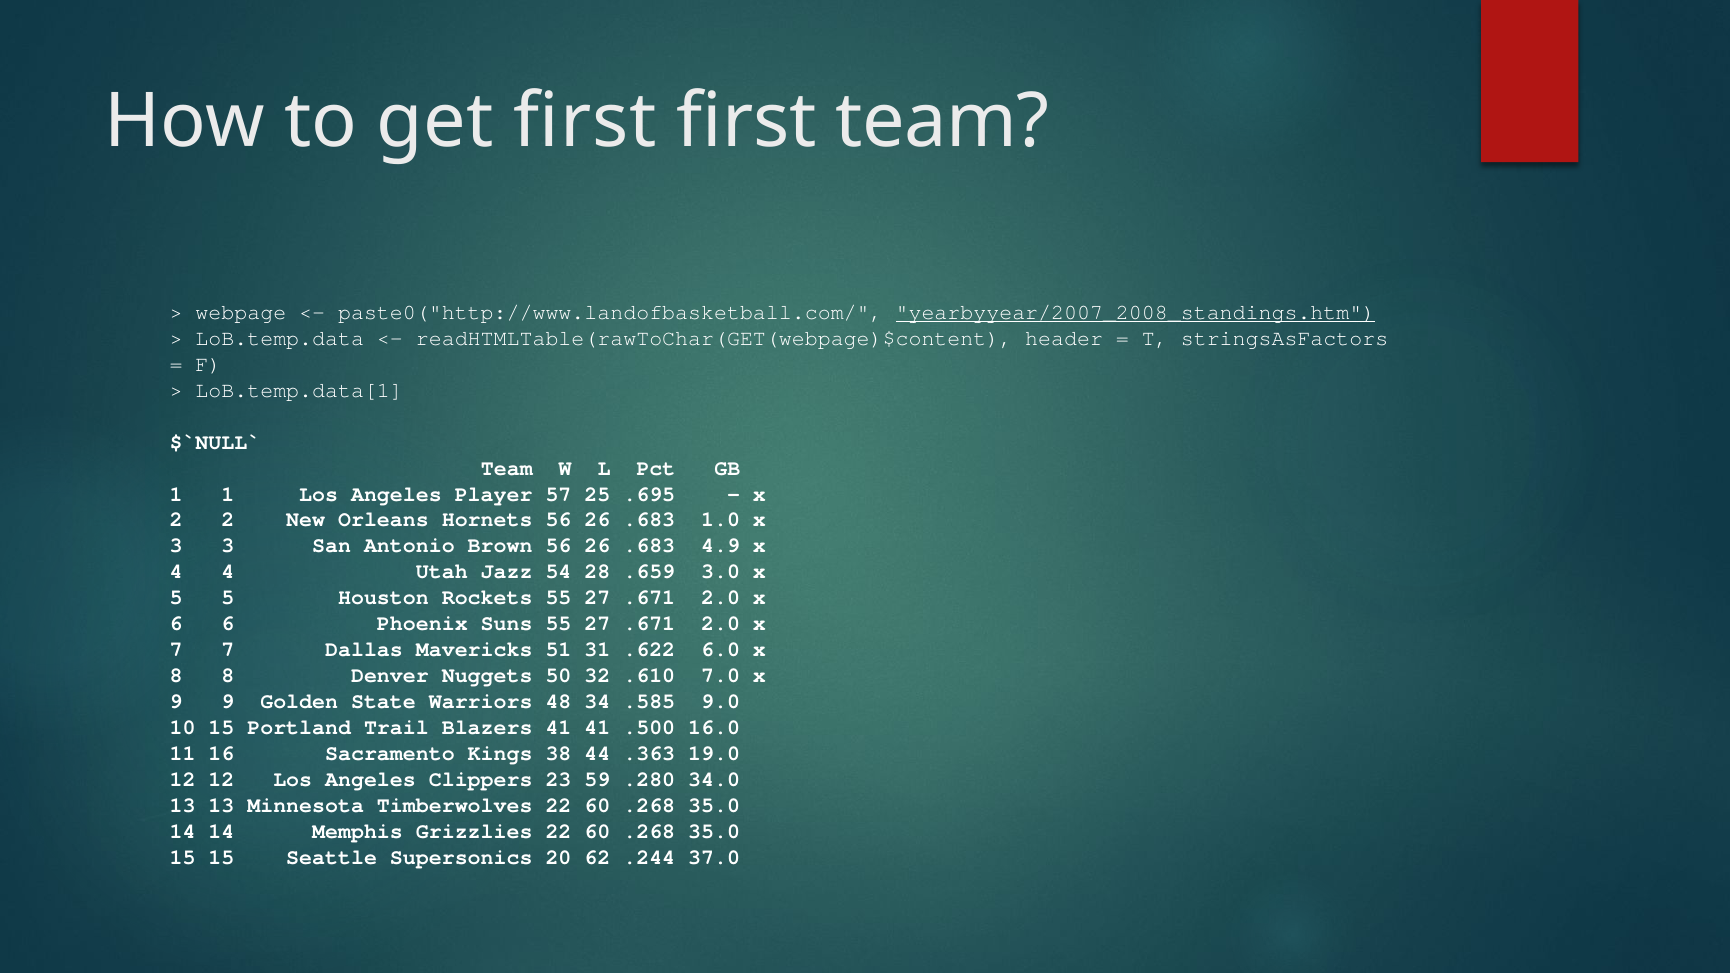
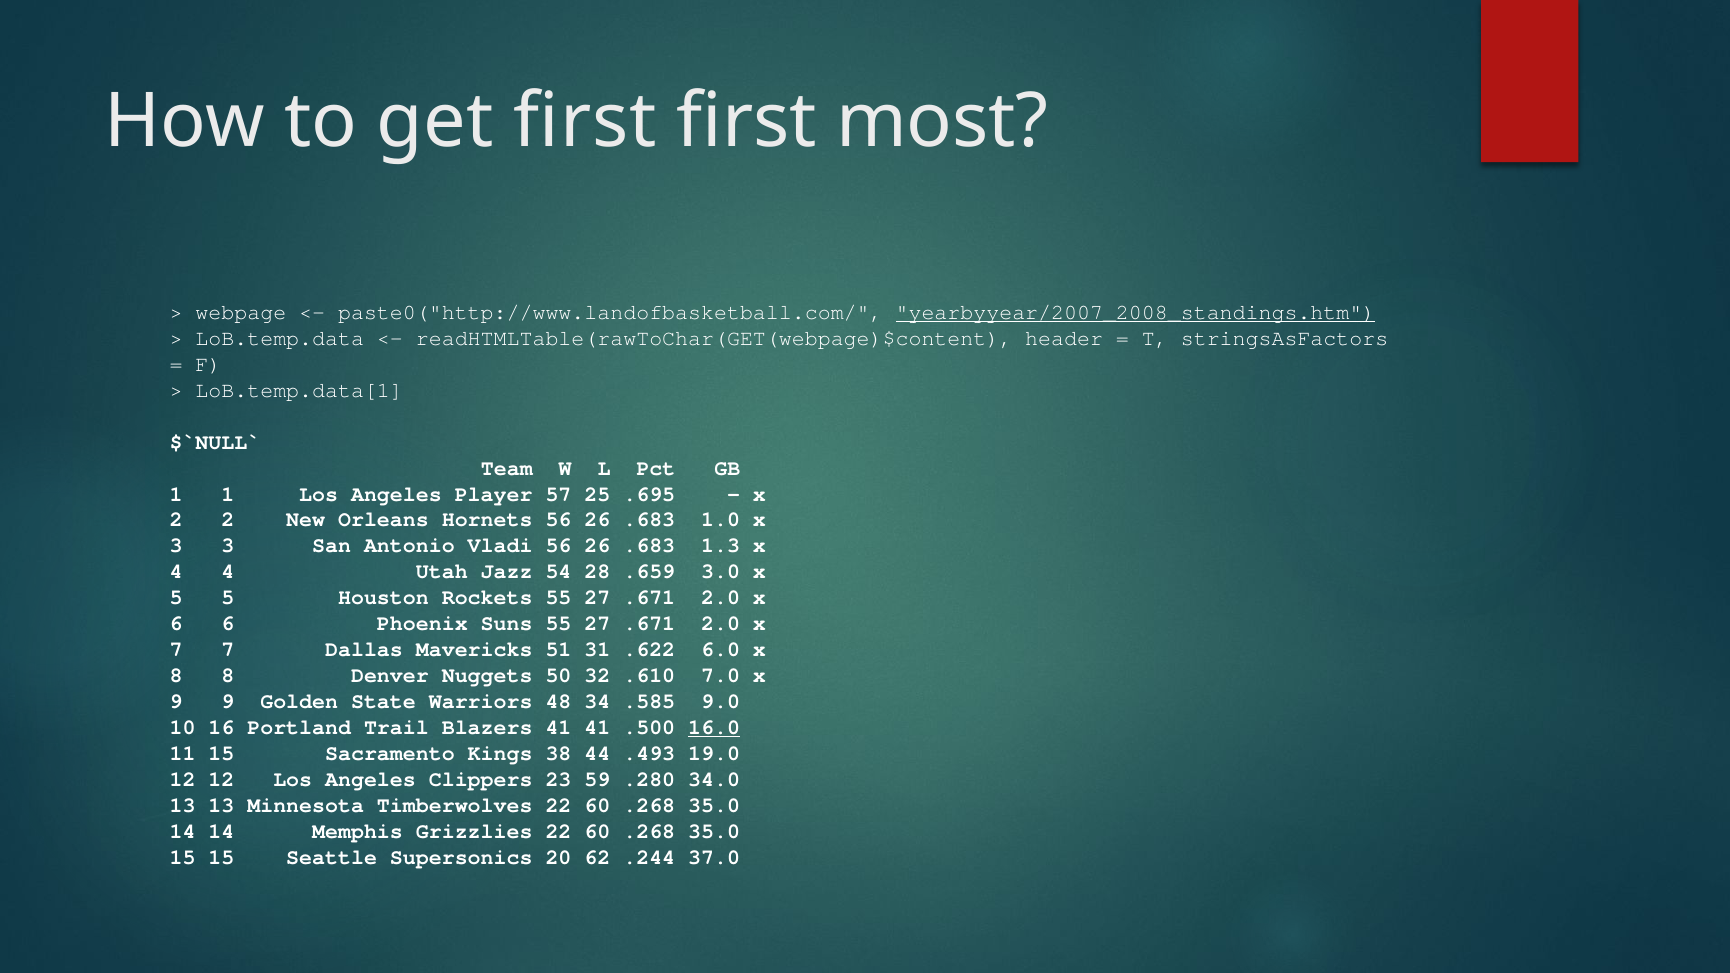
first team: team -> most
Brown: Brown -> Vladi
4.9: 4.9 -> 1.3
10 15: 15 -> 16
16.0 underline: none -> present
11 16: 16 -> 15
.363: .363 -> .493
